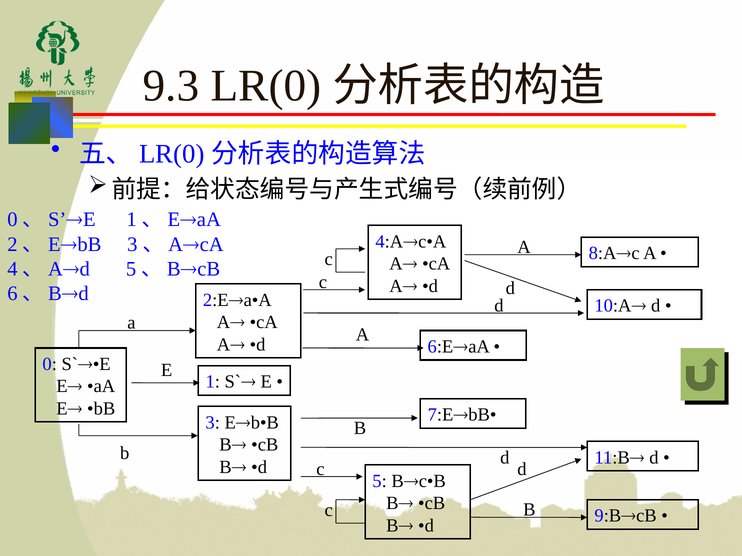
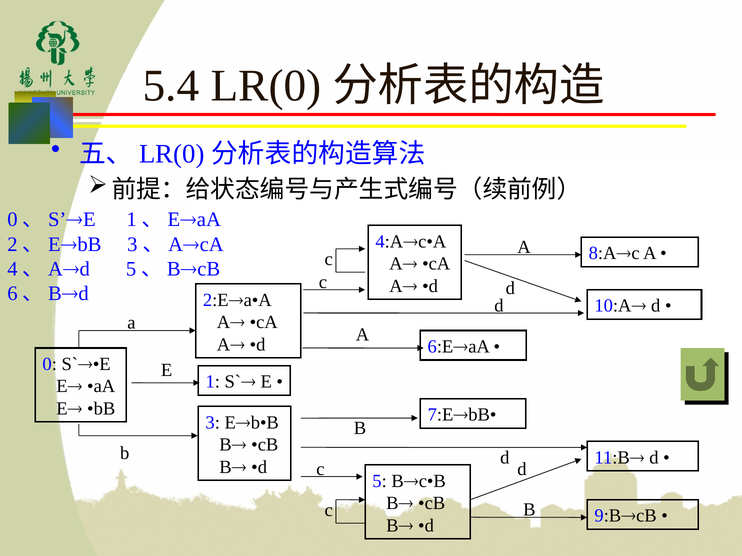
9.3: 9.3 -> 5.4
